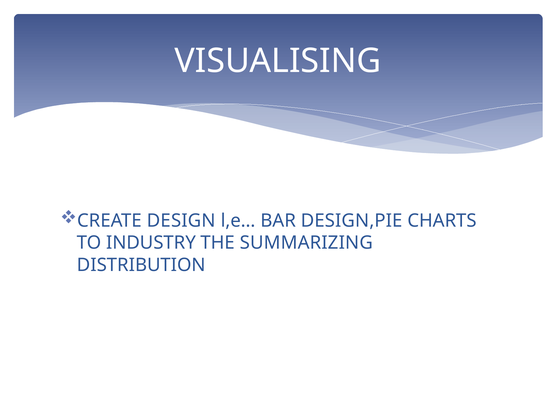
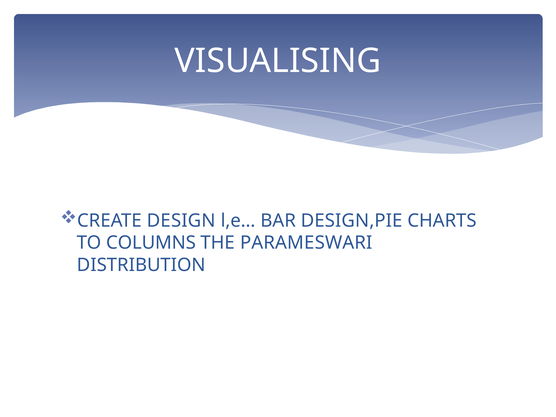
INDUSTRY: INDUSTRY -> COLUMNS
SUMMARIZING: SUMMARIZING -> PARAMESWARI
